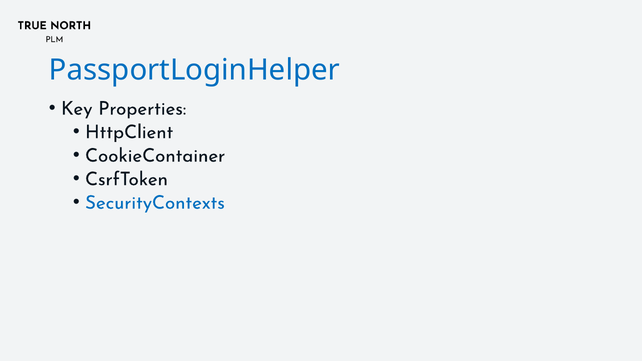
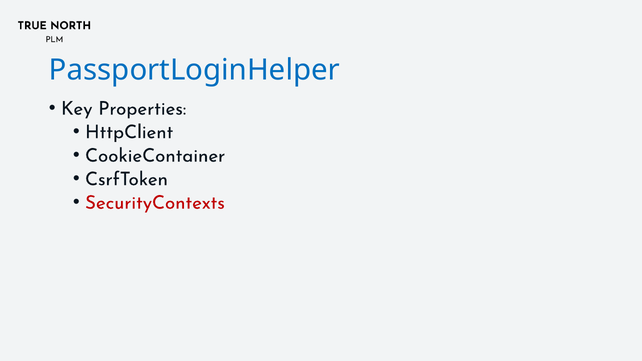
SecurityContexts colour: blue -> red
